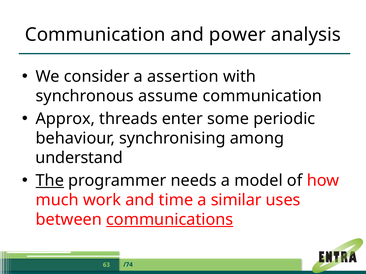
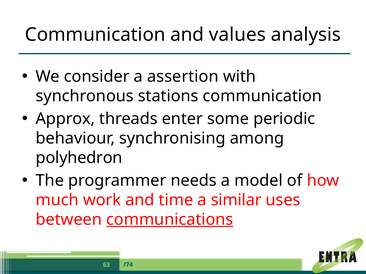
power: power -> values
assume: assume -> stations
understand: understand -> polyhedron
The underline: present -> none
